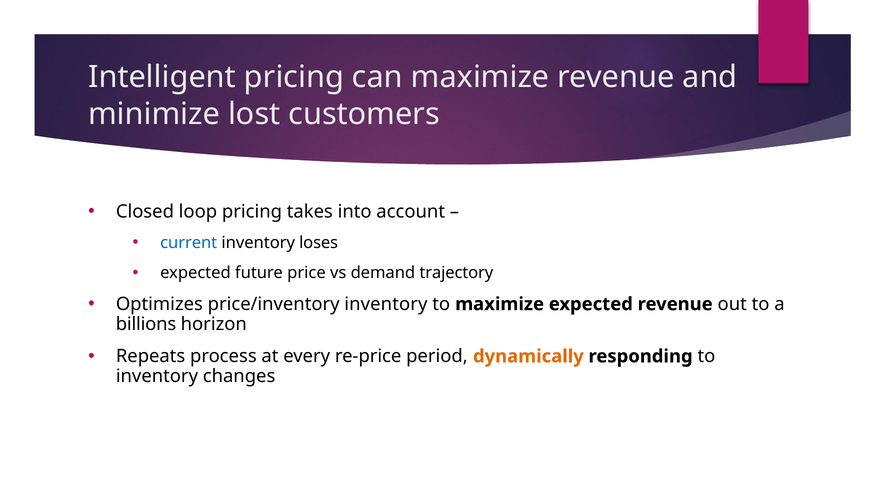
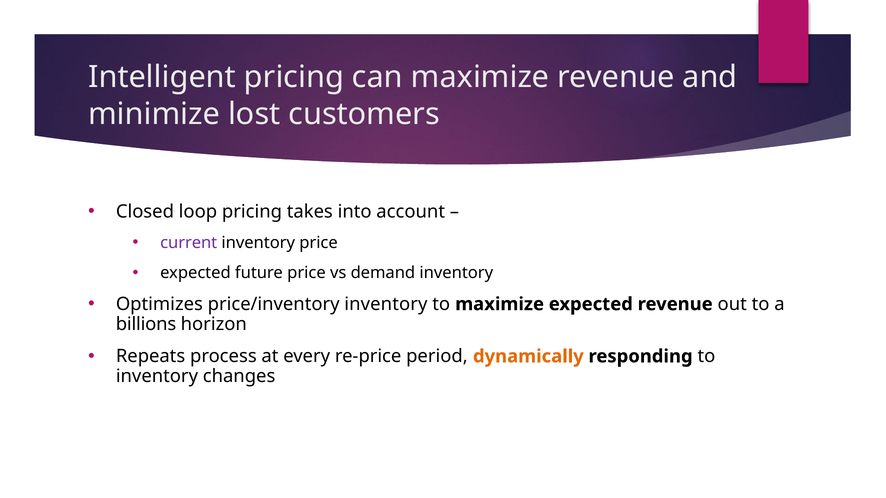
current colour: blue -> purple
inventory loses: loses -> price
demand trajectory: trajectory -> inventory
